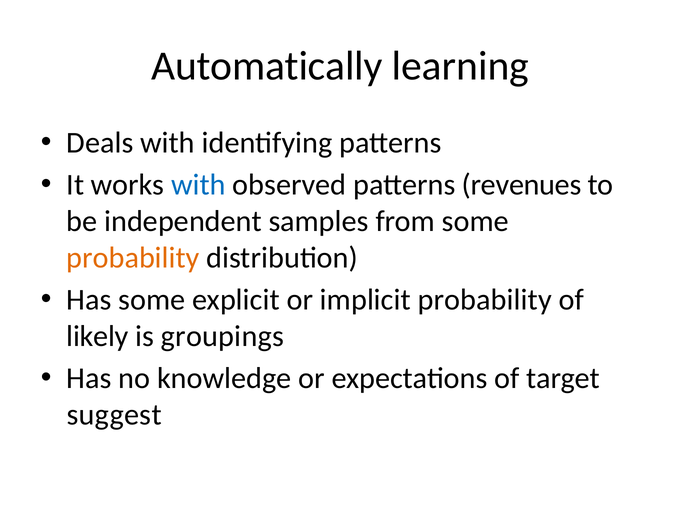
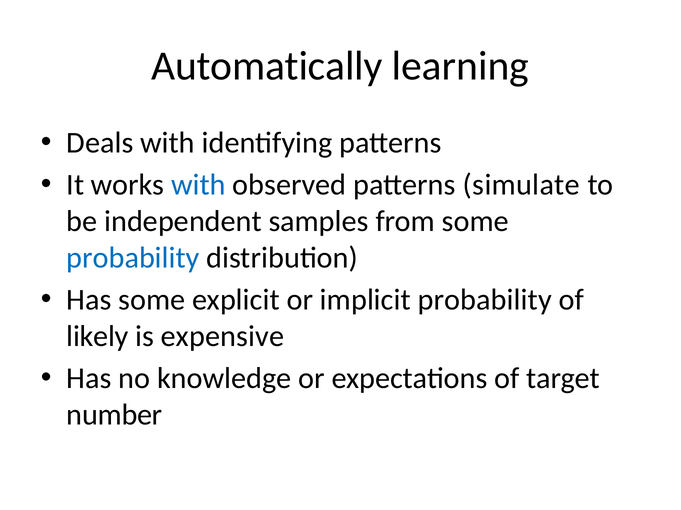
revenues: revenues -> simulate
probability at (133, 258) colour: orange -> blue
groupings: groupings -> expensive
suggest: suggest -> number
